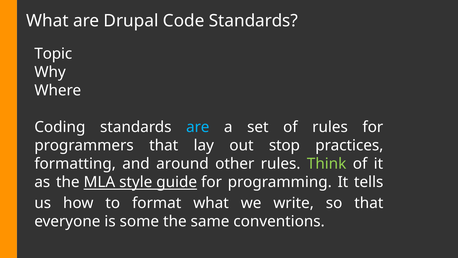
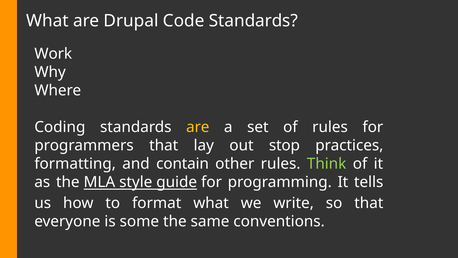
Topic: Topic -> Work
are at (198, 127) colour: light blue -> yellow
around: around -> contain
